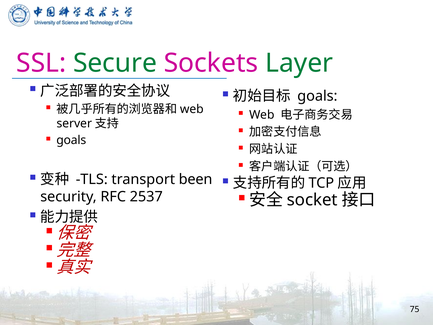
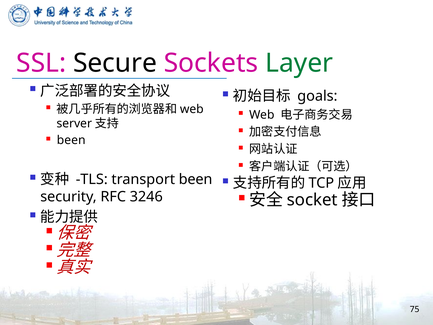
Secure colour: green -> black
goals at (71, 140): goals -> been
2537: 2537 -> 3246
